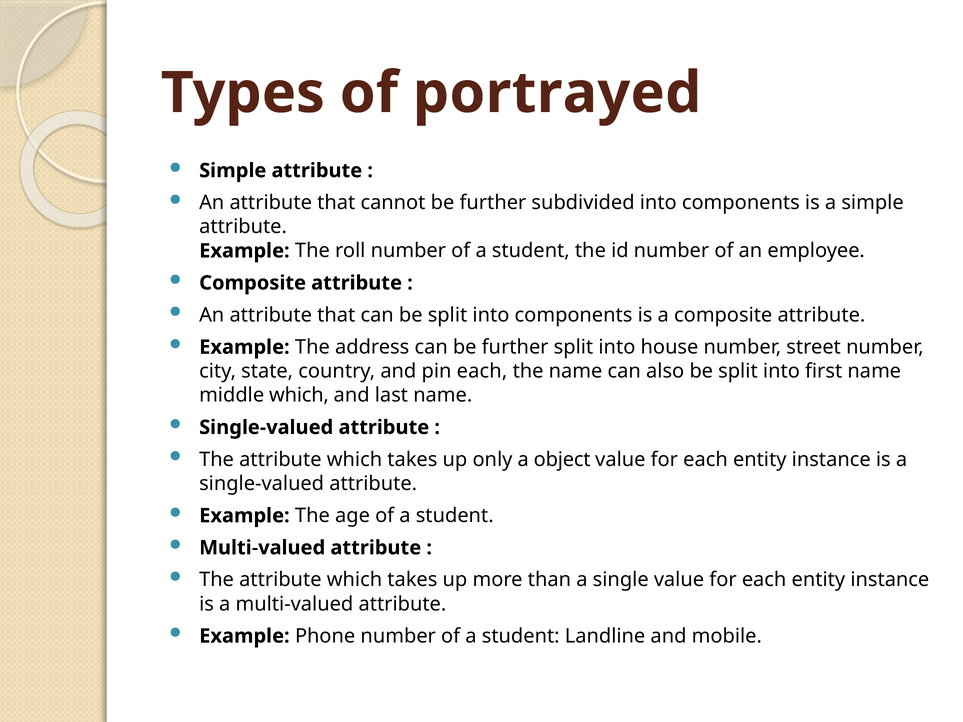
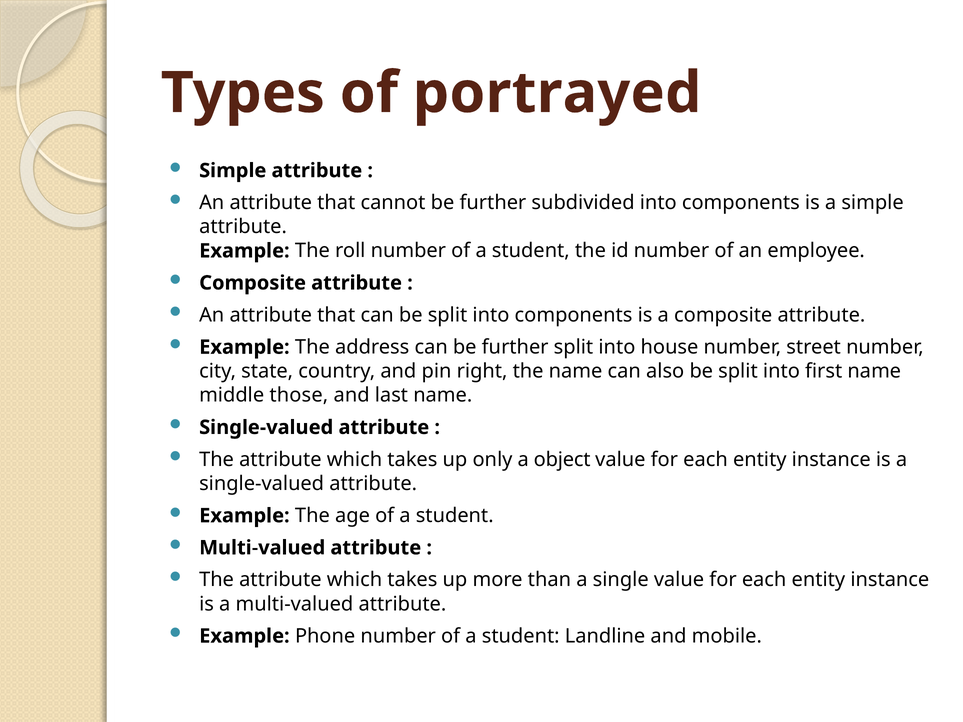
pin each: each -> right
middle which: which -> those
